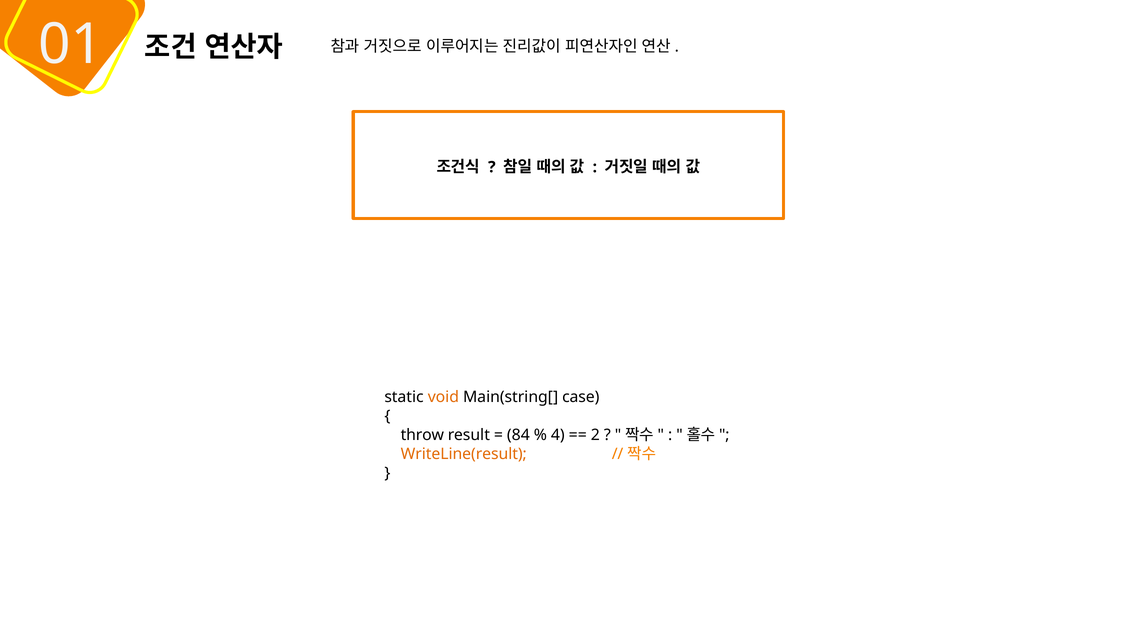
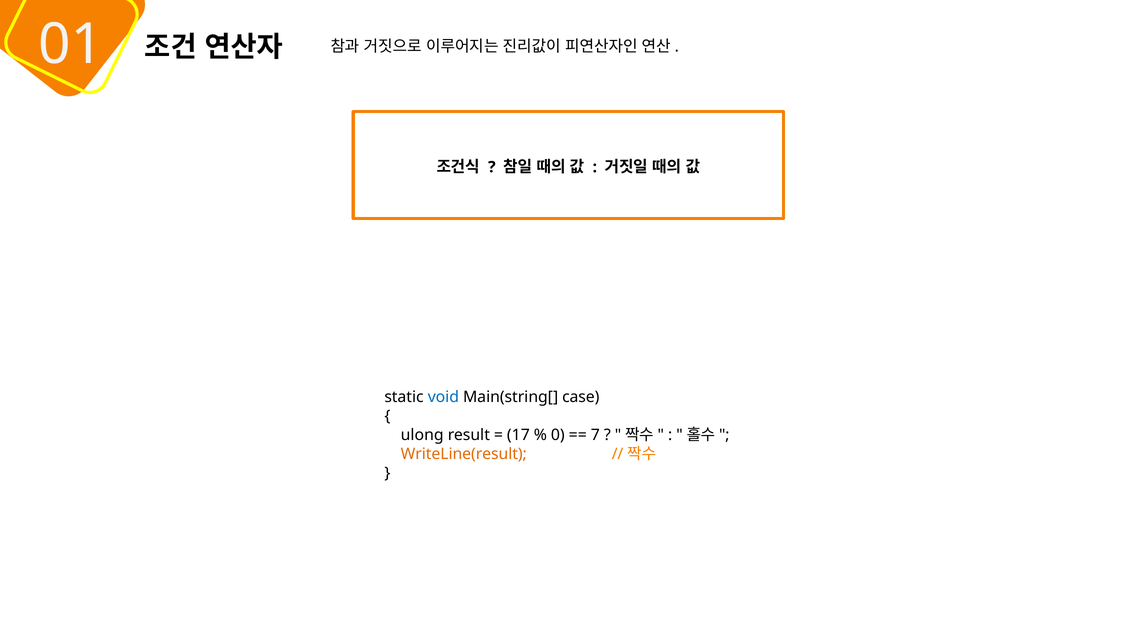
void colour: orange -> blue
throw: throw -> ulong
84: 84 -> 17
4: 4 -> 0
2: 2 -> 7
